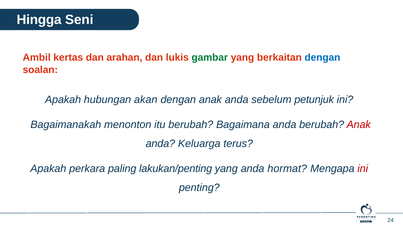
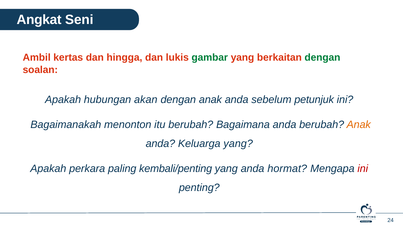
Hingga: Hingga -> Angkat
arahan: arahan -> hingga
dengan at (322, 58) colour: blue -> green
Anak at (359, 124) colour: red -> orange
Keluarga terus: terus -> yang
lakukan/penting: lakukan/penting -> kembali/penting
